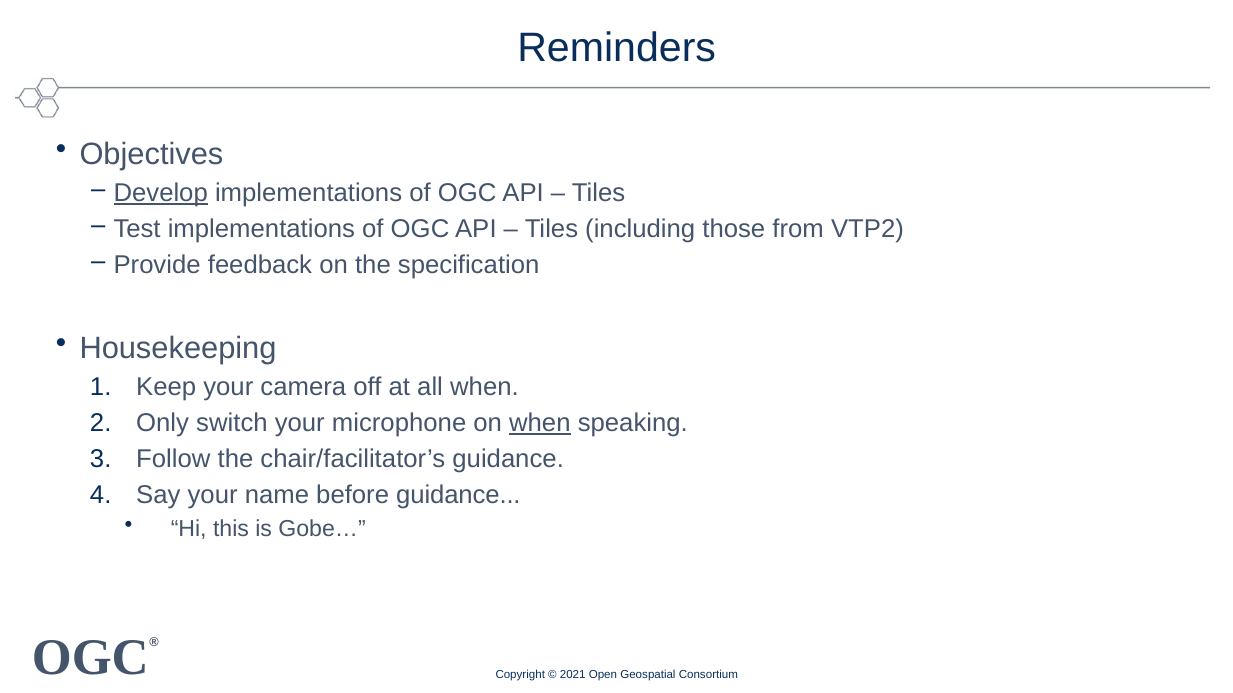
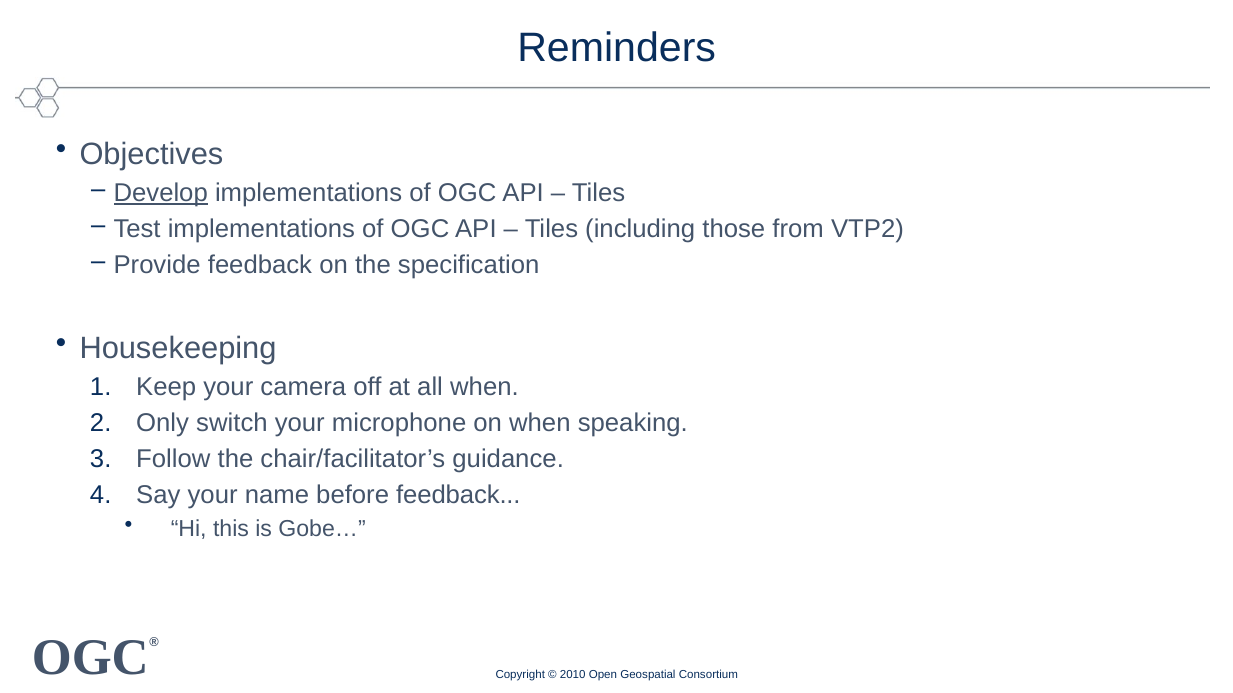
when at (540, 424) underline: present -> none
before guidance: guidance -> feedback
2021: 2021 -> 2010
